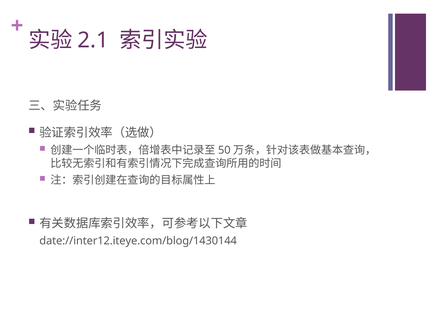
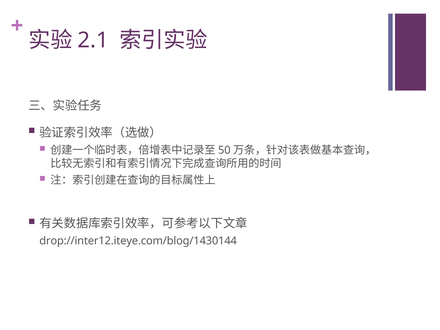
date://inter12.iteye.com/blog/1430144: date://inter12.iteye.com/blog/1430144 -> drop://inter12.iteye.com/blog/1430144
